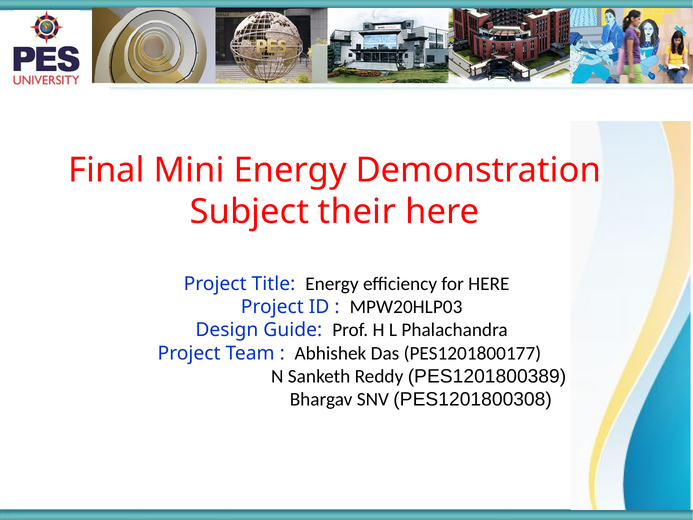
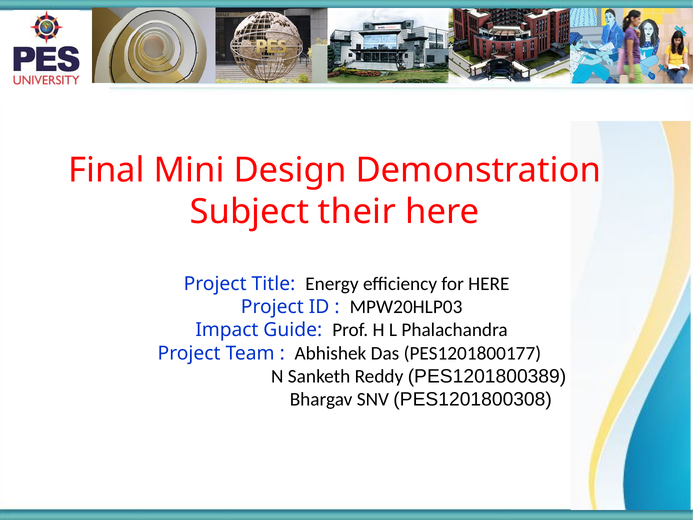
Mini Energy: Energy -> Design
Design: Design -> Impact
